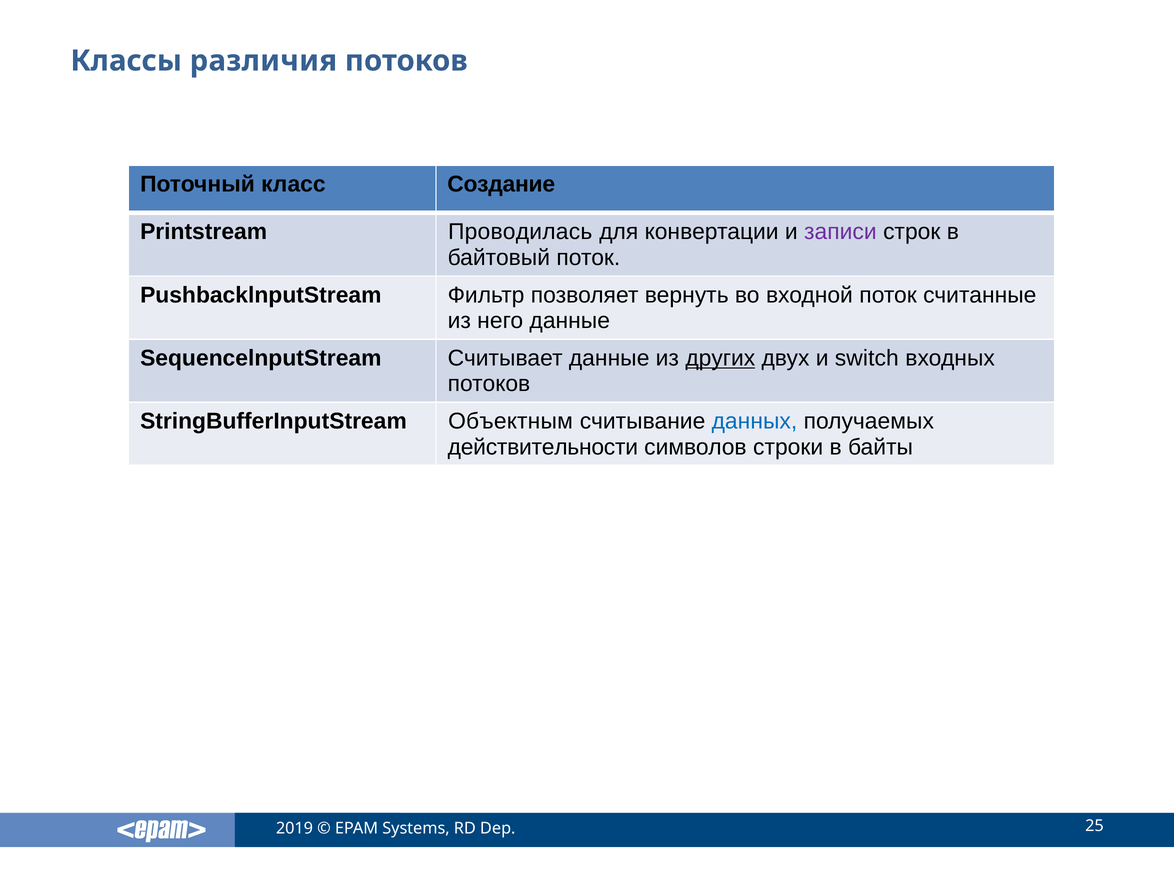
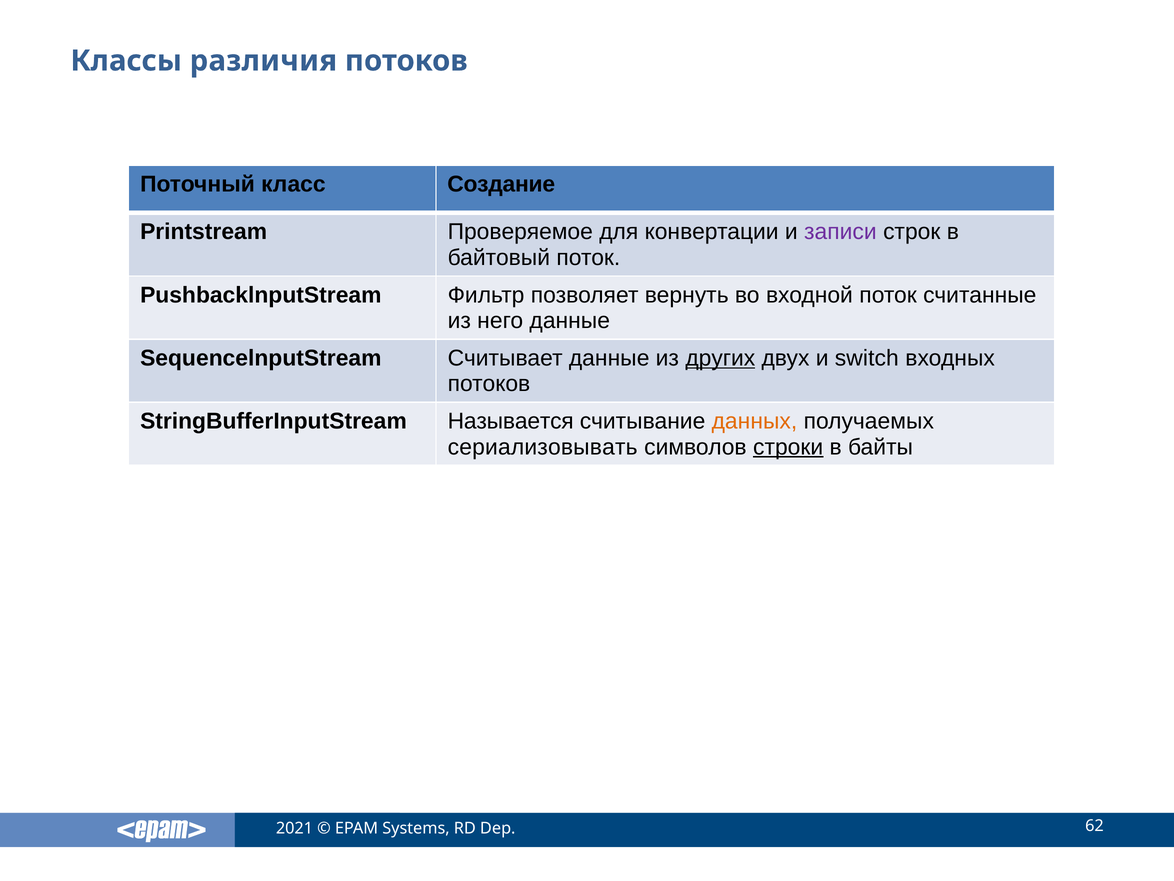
Проводилась: Проводилась -> Проверяемое
Объектным: Объектным -> Называется
данных colour: blue -> orange
действительности: действительности -> сериализовывать
строки underline: none -> present
2019: 2019 -> 2021
25: 25 -> 62
